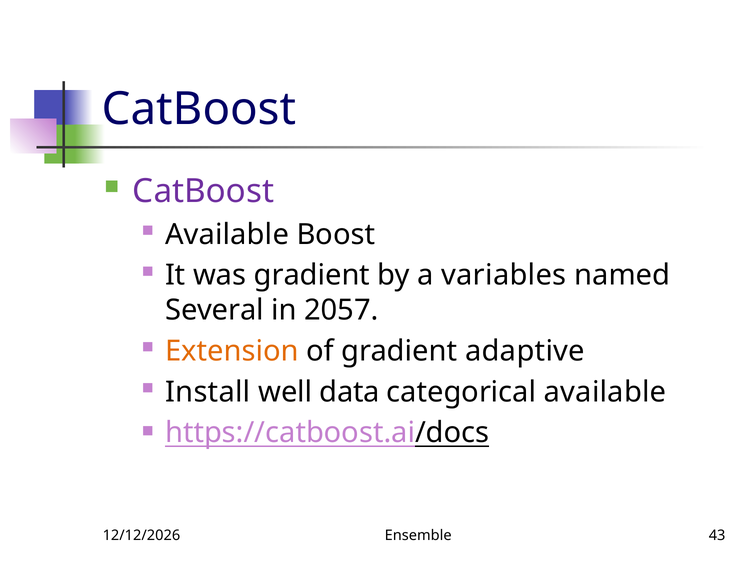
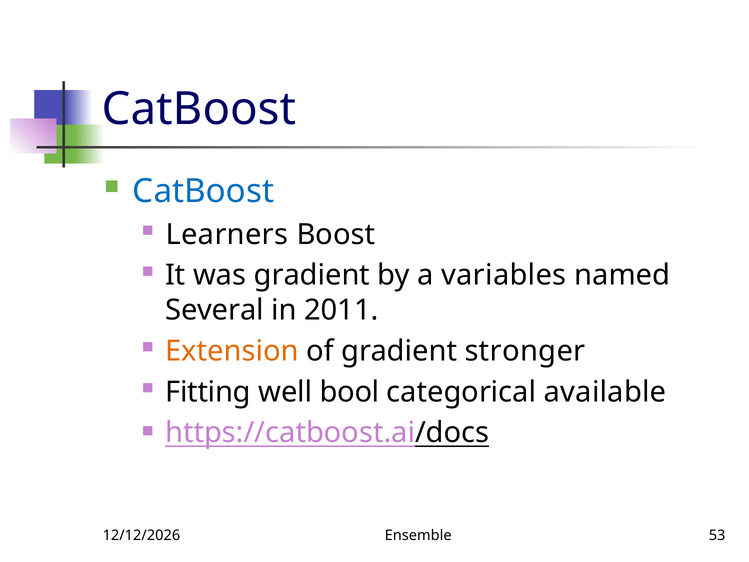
CatBoost at (203, 191) colour: purple -> blue
Available at (227, 234): Available -> Learners
2057: 2057 -> 2011
adaptive: adaptive -> stronger
Install: Install -> Fitting
data: data -> bool
43: 43 -> 53
